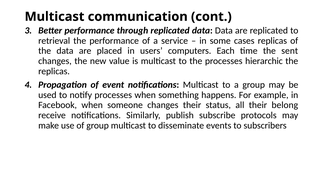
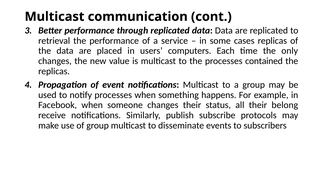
sent: sent -> only
hierarchic: hierarchic -> contained
